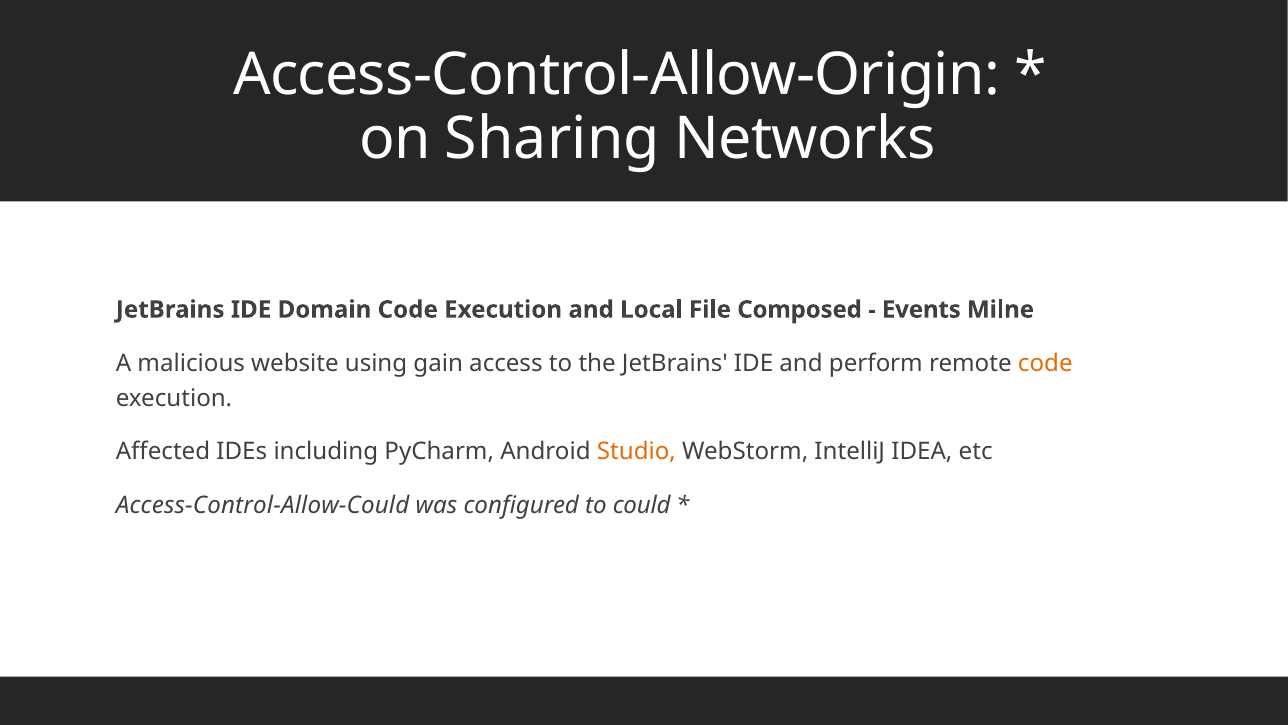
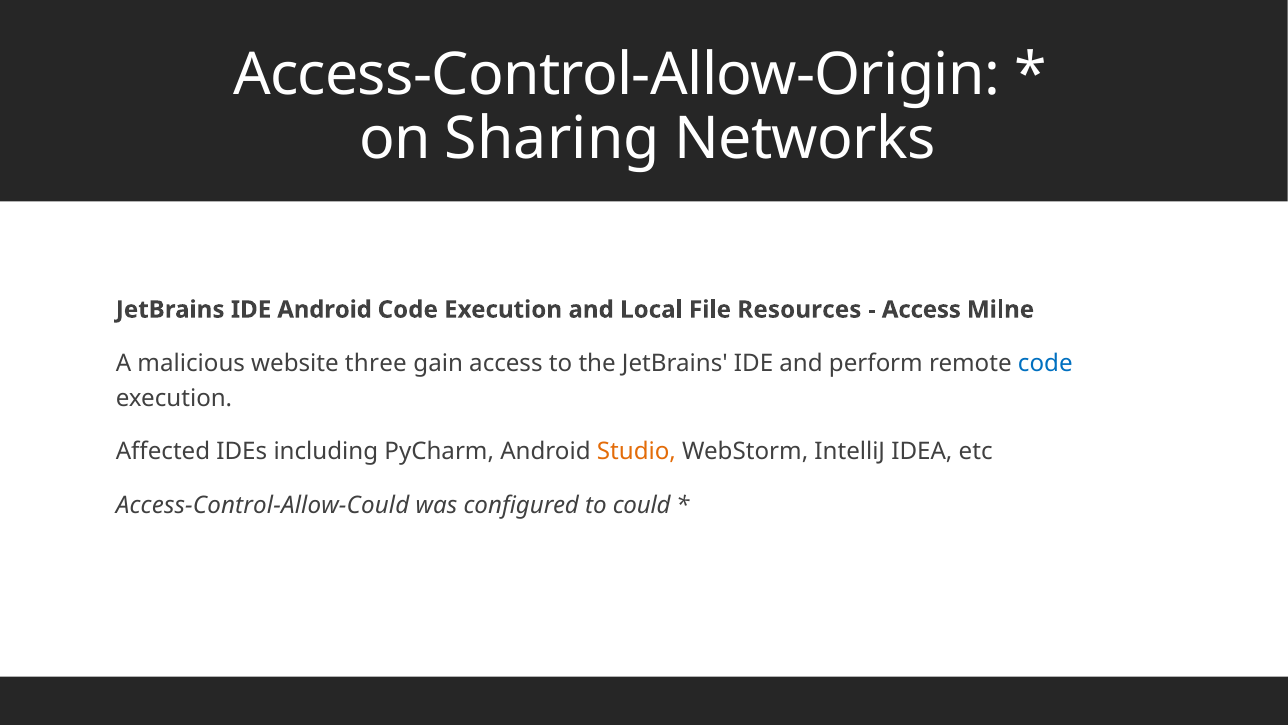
IDE Domain: Domain -> Android
Composed: Composed -> Resources
Events at (921, 309): Events -> Access
using: using -> three
code at (1045, 363) colour: orange -> blue
